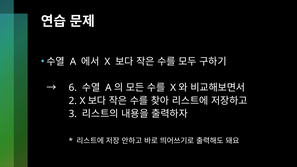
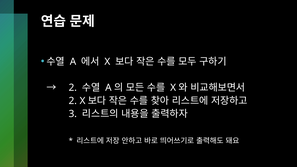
6 at (73, 88): 6 -> 2
